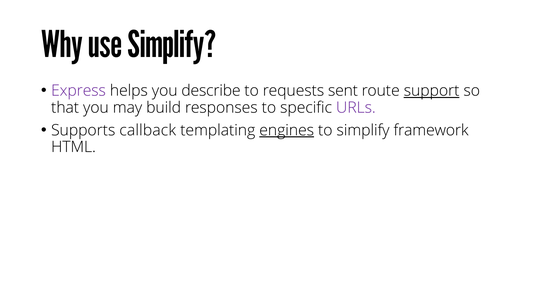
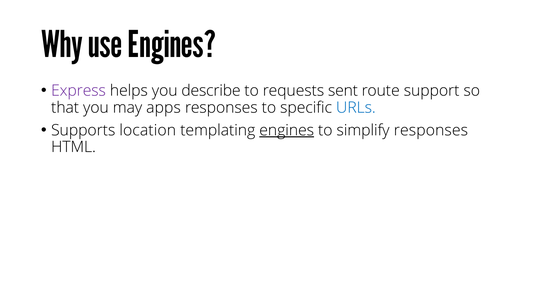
use Simplify: Simplify -> Engines
support underline: present -> none
build: build -> apps
URLs colour: purple -> blue
callback: callback -> location
simplify framework: framework -> responses
